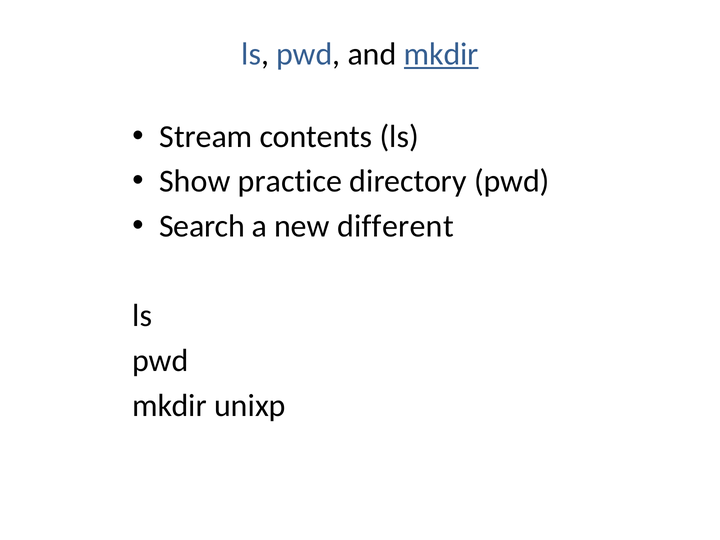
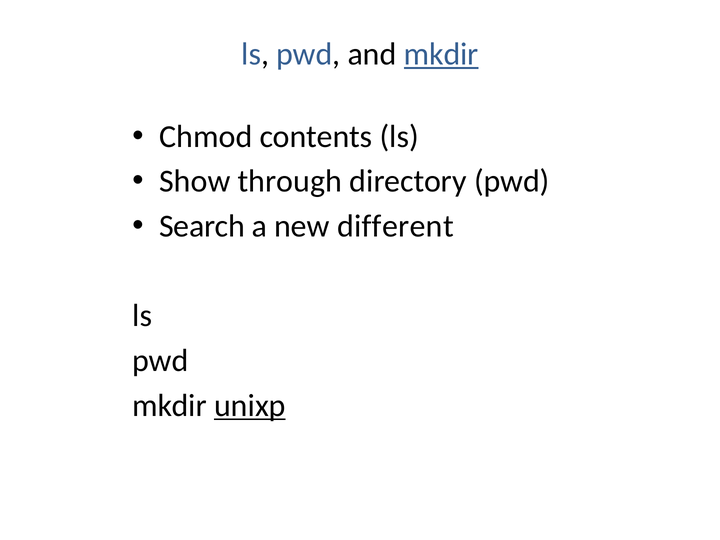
Stream: Stream -> Chmod
practice: practice -> through
unixp underline: none -> present
